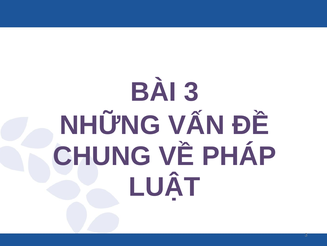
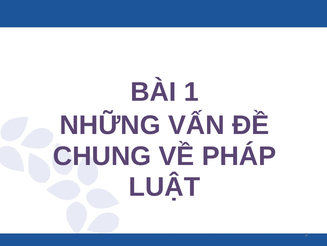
BÀI 3: 3 -> 1
